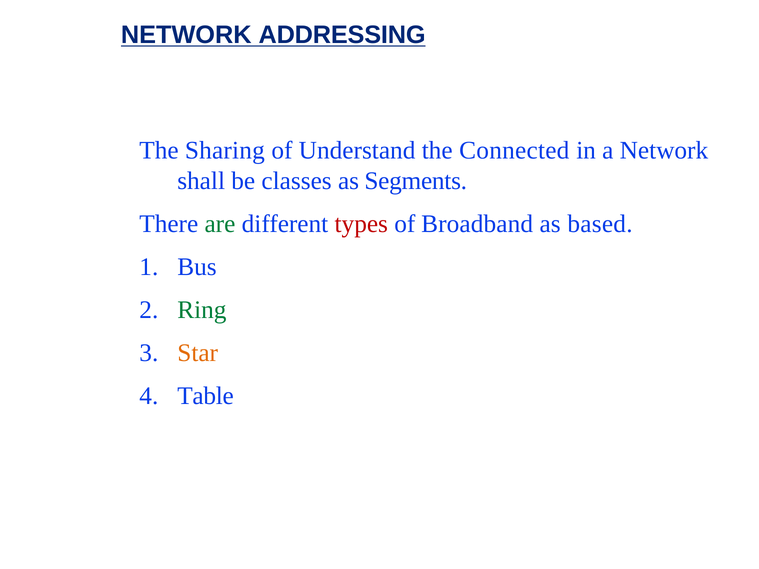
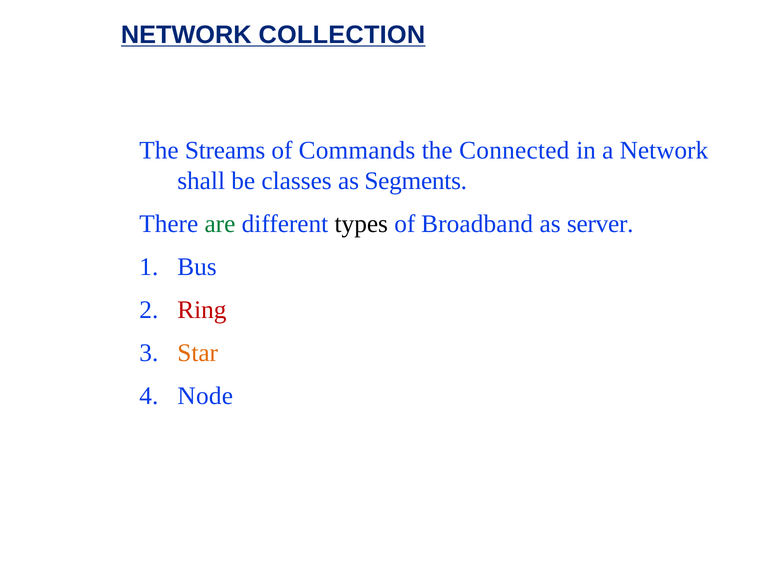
ADDRESSING: ADDRESSING -> COLLECTION
Sharing: Sharing -> Streams
Understand: Understand -> Commands
types colour: red -> black
based: based -> server
Ring colour: green -> red
Table: Table -> Node
